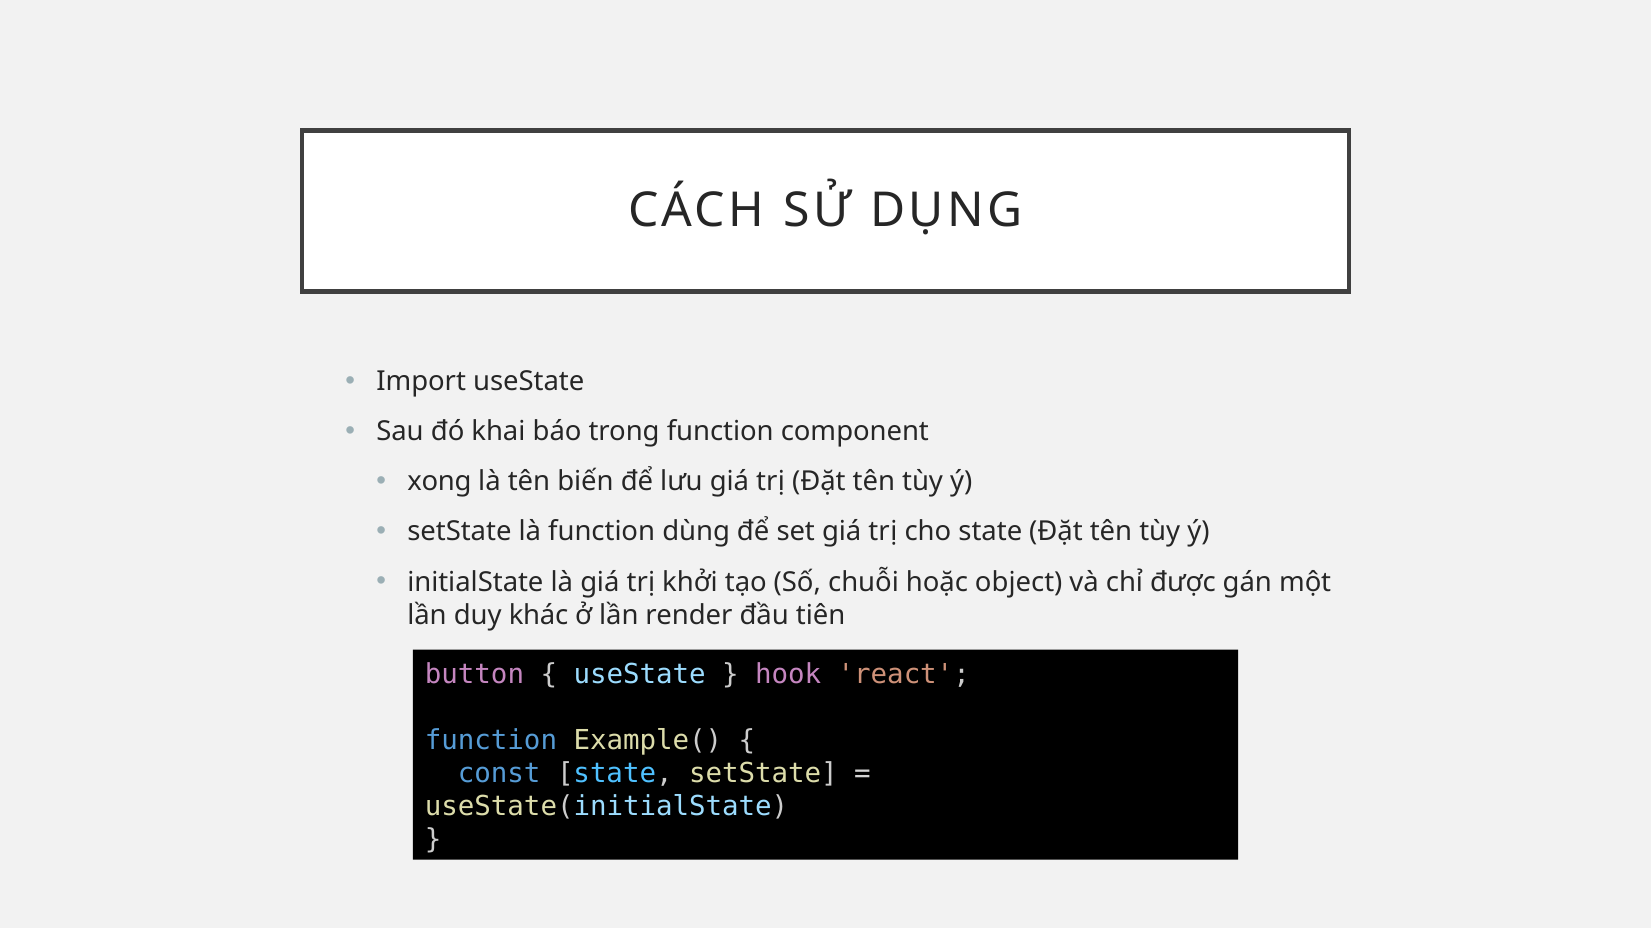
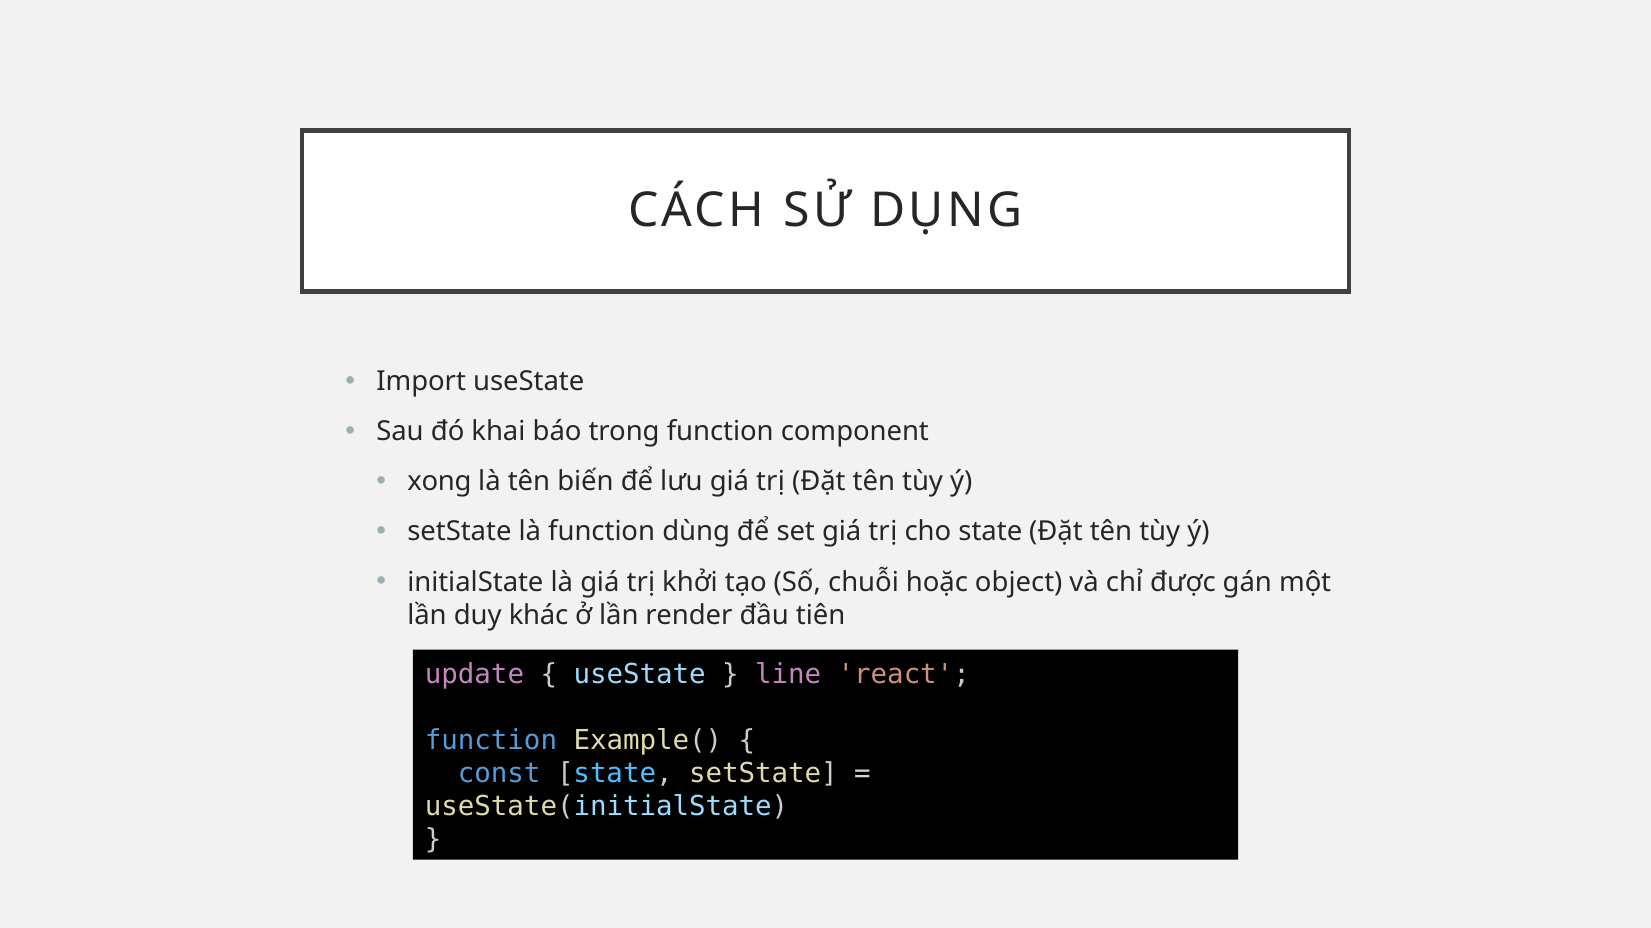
button: button -> update
hook: hook -> line
